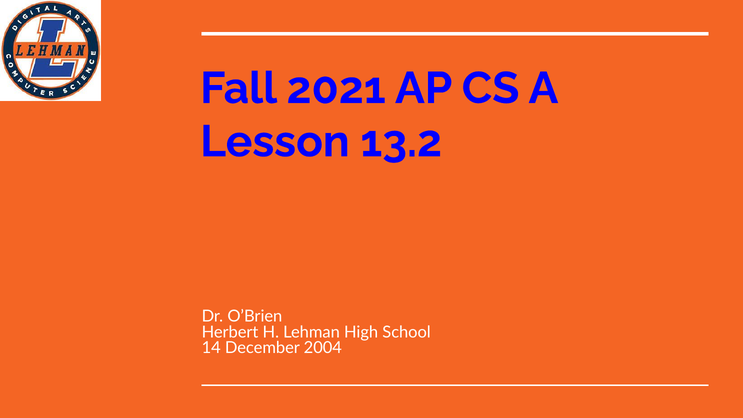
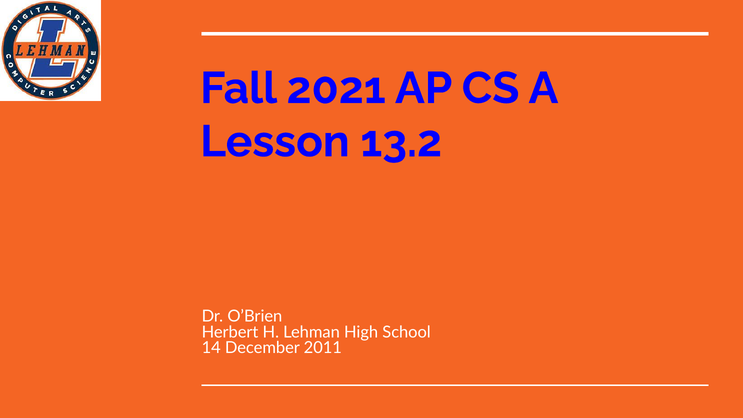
2004: 2004 -> 2011
